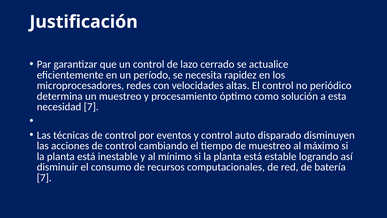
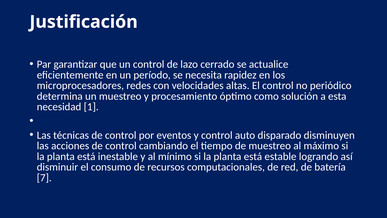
necesidad 7: 7 -> 1
